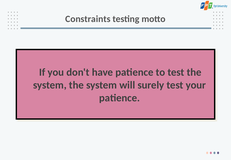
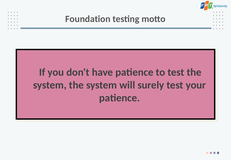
Constraints: Constraints -> Foundation
